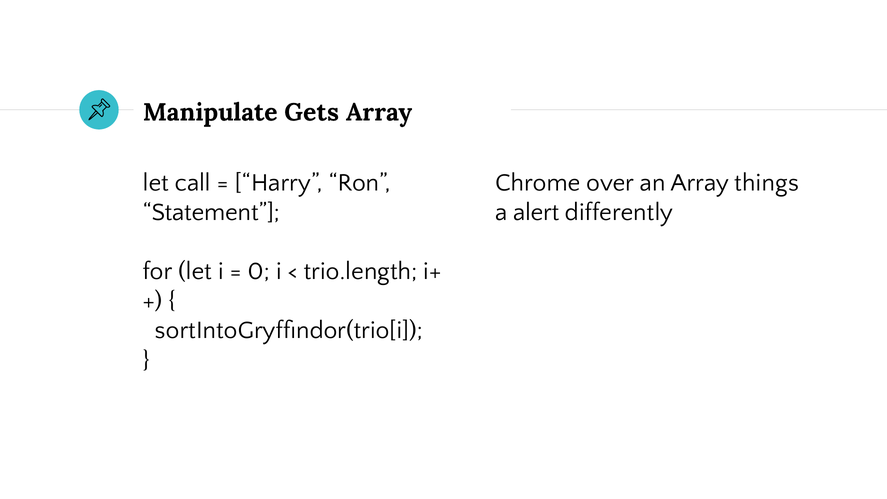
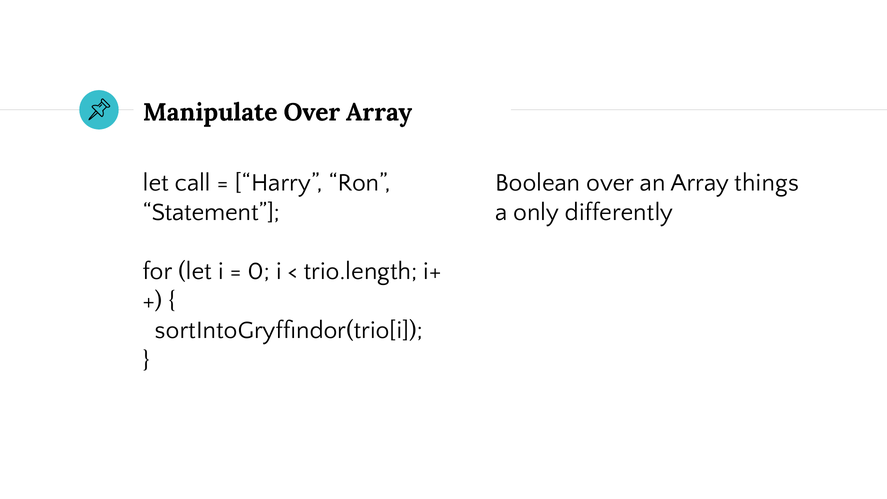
Manipulate Gets: Gets -> Over
Chrome: Chrome -> Boolean
alert: alert -> only
